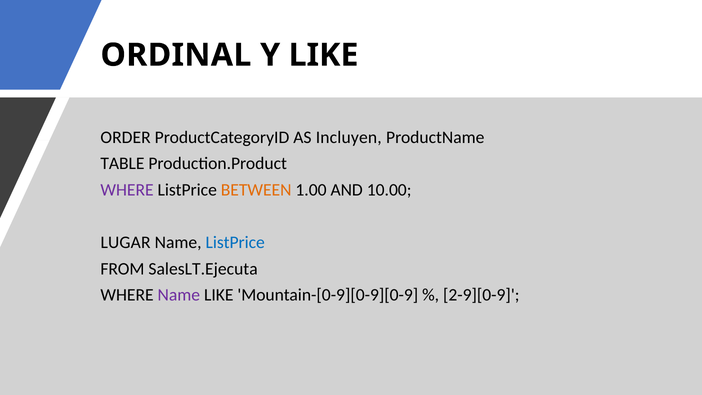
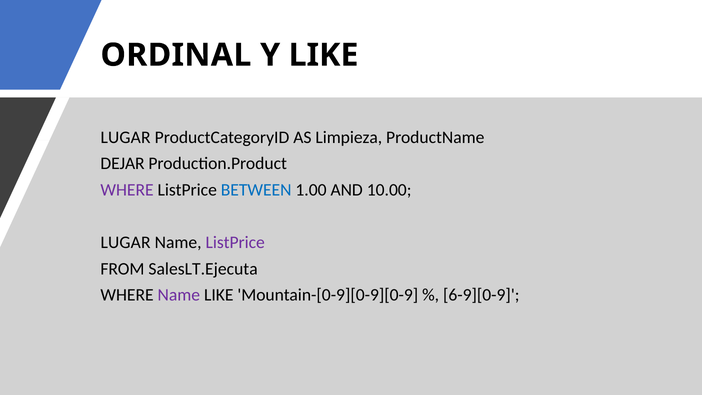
ORDER at (126, 137): ORDER -> LUGAR
Incluyen: Incluyen -> Limpieza
TABLE: TABLE -> DEJAR
BETWEEN colour: orange -> blue
ListPrice at (235, 242) colour: blue -> purple
2-9][0-9: 2-9][0-9 -> 6-9][0-9
